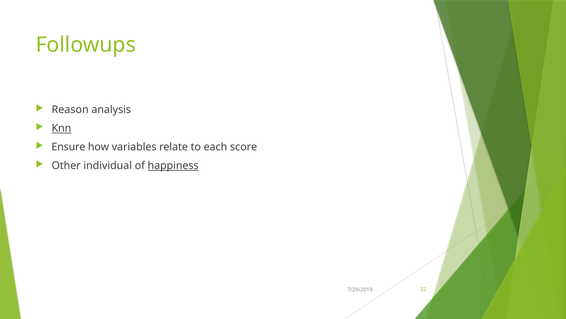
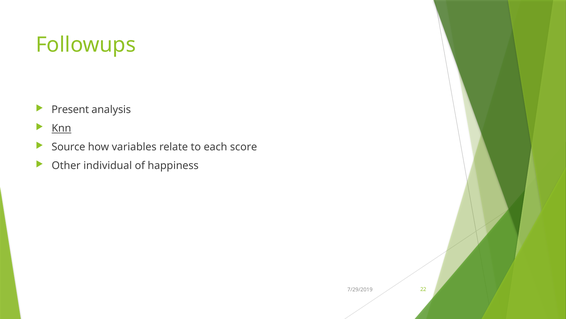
Reason: Reason -> Present
Ensure: Ensure -> Source
happiness underline: present -> none
